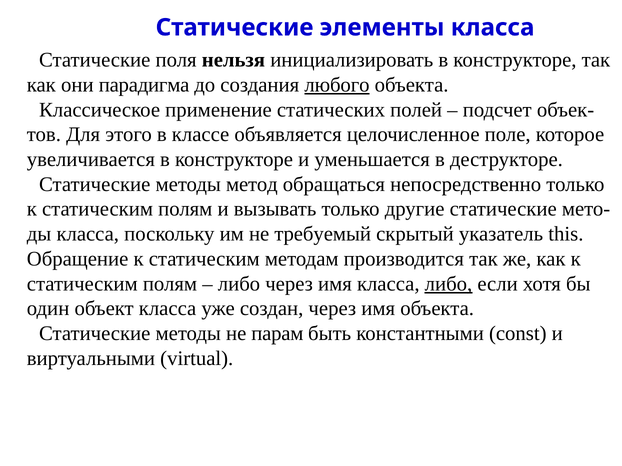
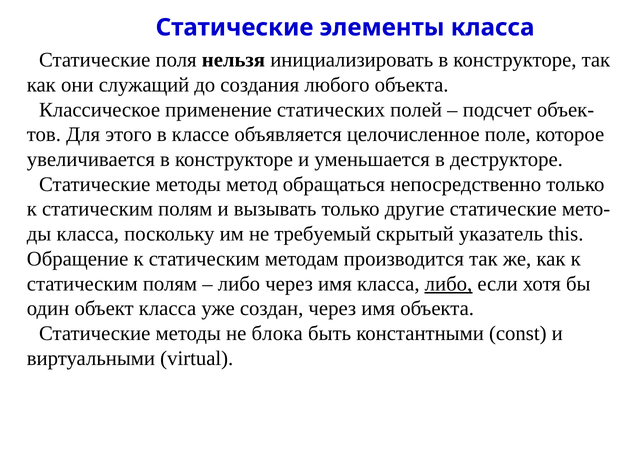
парадигма: парадигма -> служащий
любого underline: present -> none
парам: парам -> блока
